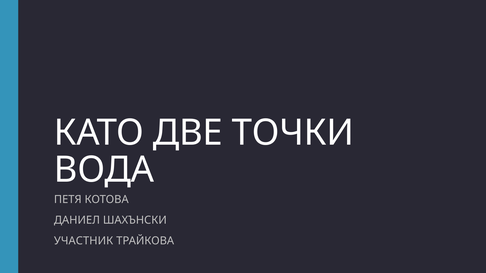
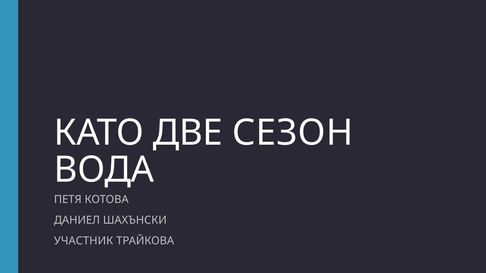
ТОЧКИ: ТОЧКИ -> СЕЗОН
